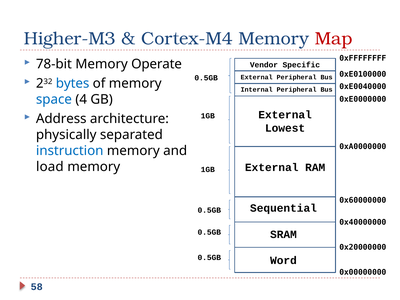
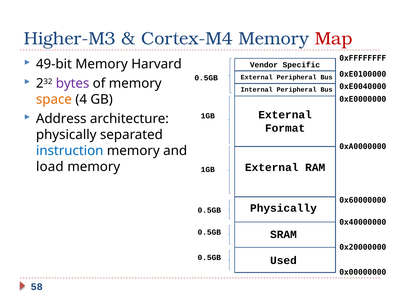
78-bit: 78-bit -> 49-bit
Operate: Operate -> Harvard
bytes colour: blue -> purple
space colour: blue -> orange
Lowest: Lowest -> Format
Sequential at (283, 208): Sequential -> Physically
Word: Word -> Used
